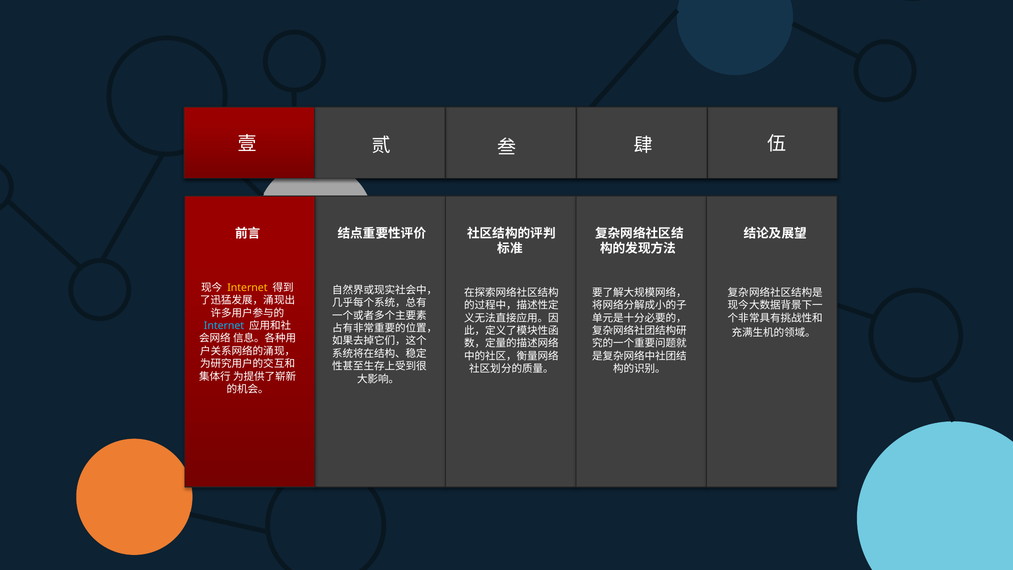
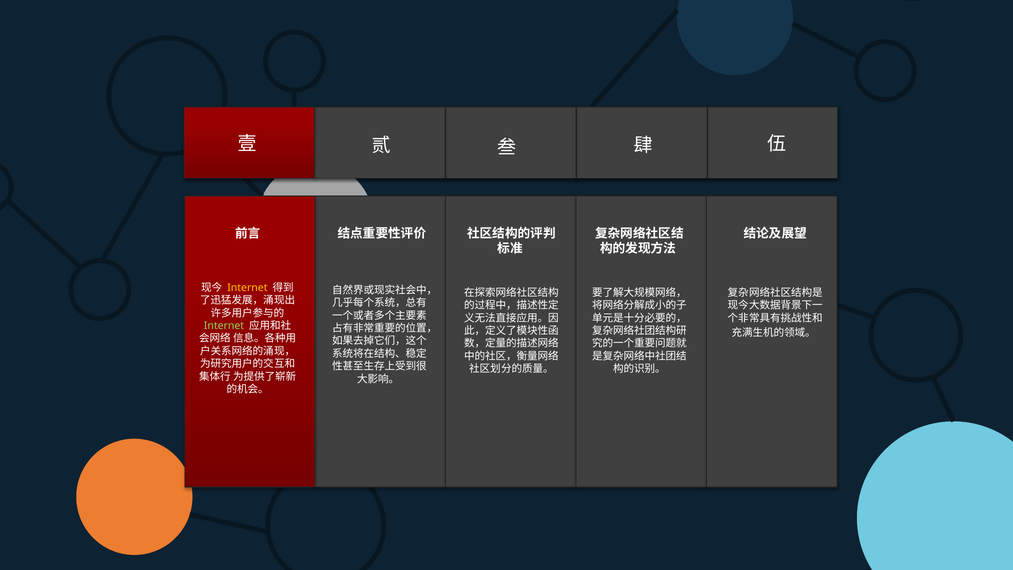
Internet at (224, 326) colour: light blue -> light green
